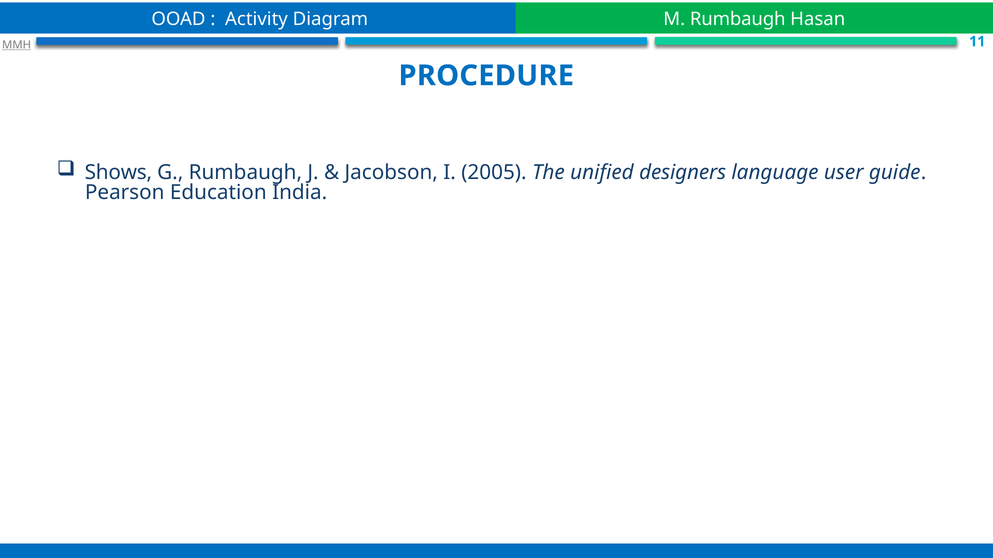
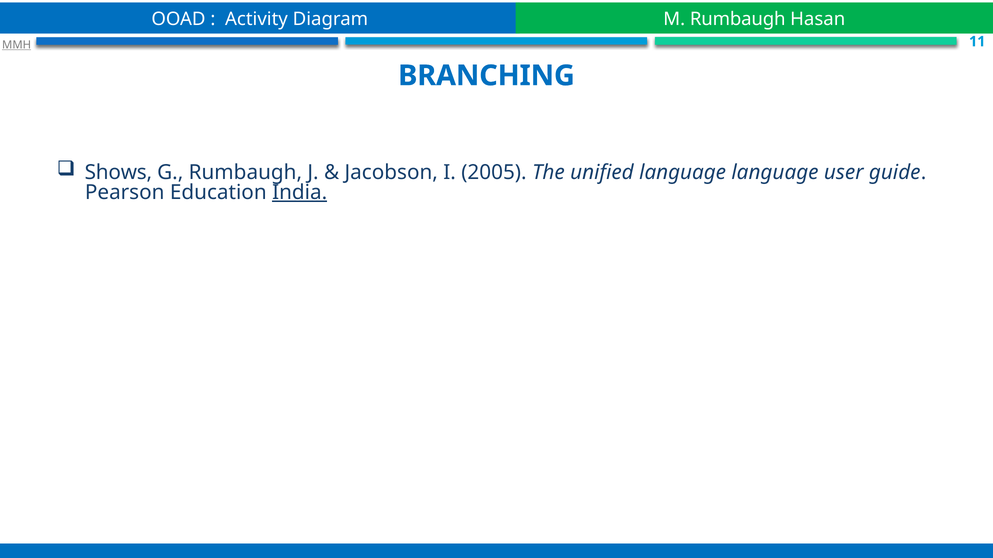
PROCEDURE: PROCEDURE -> BRANCHING
unified designers: designers -> language
India underline: none -> present
